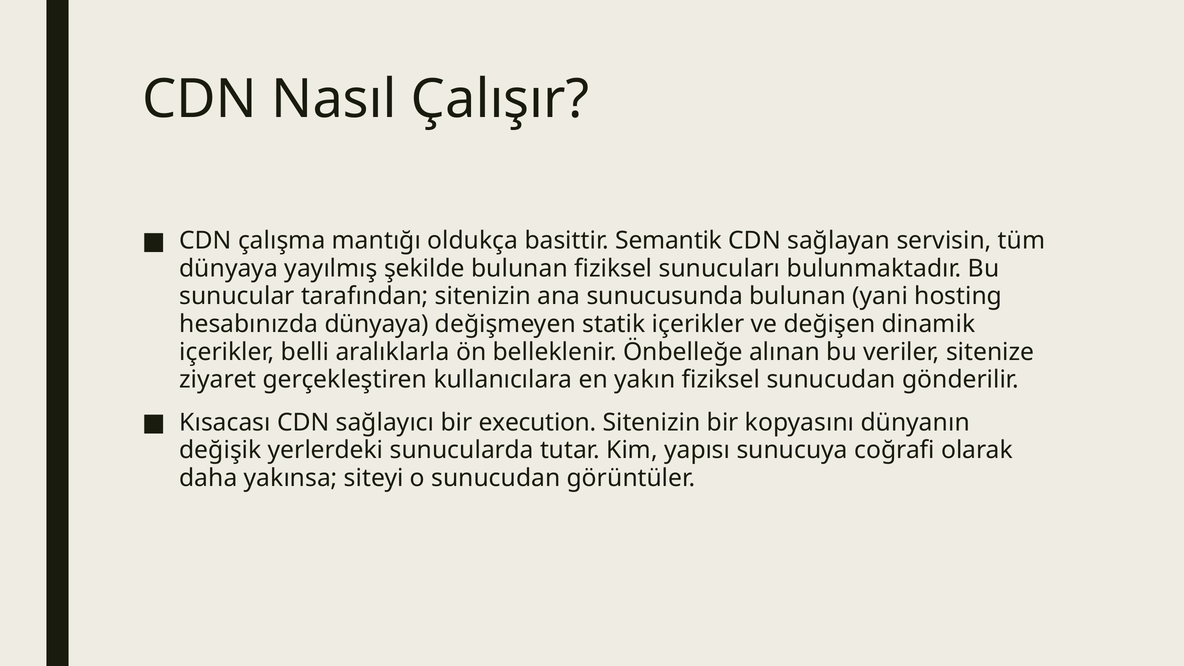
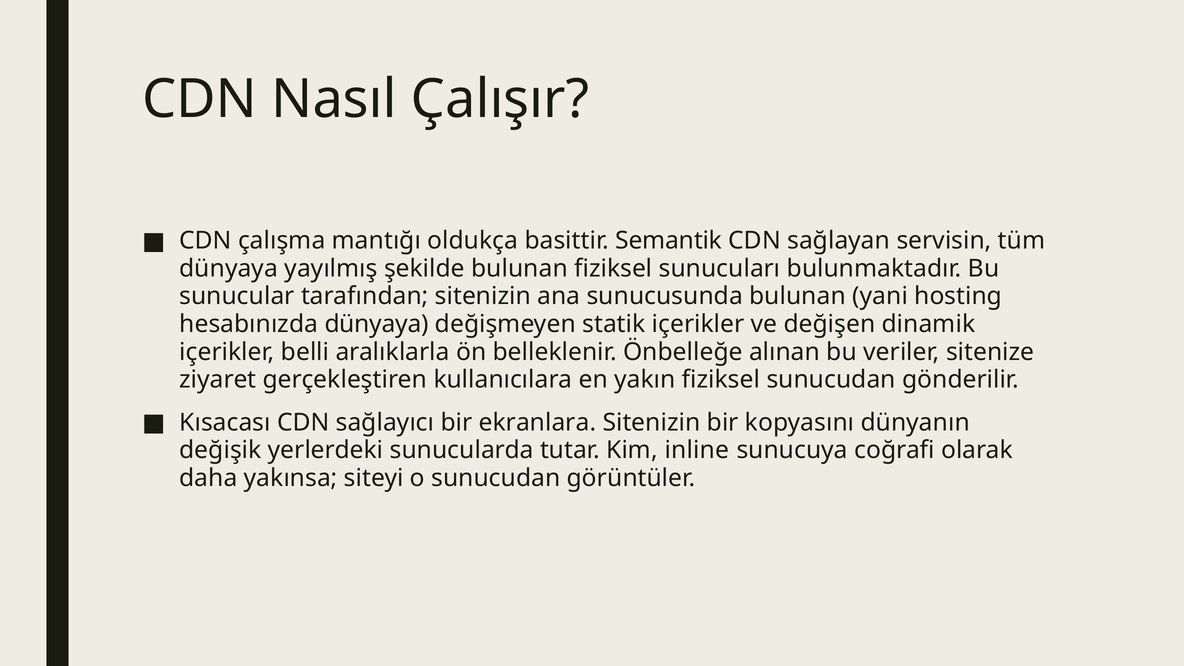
execution: execution -> ekranlara
yapısı: yapısı -> inline
